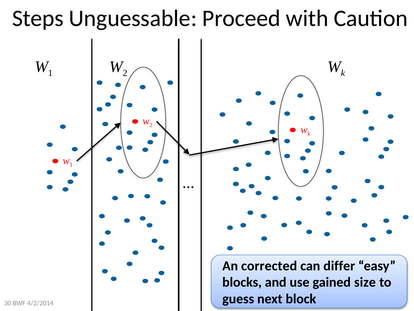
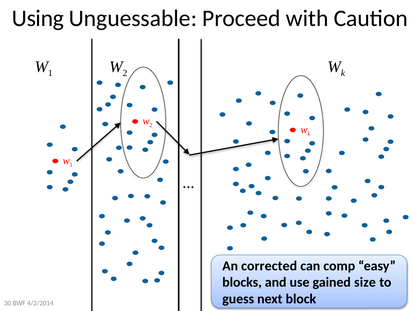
Steps: Steps -> Using
differ: differ -> comp
